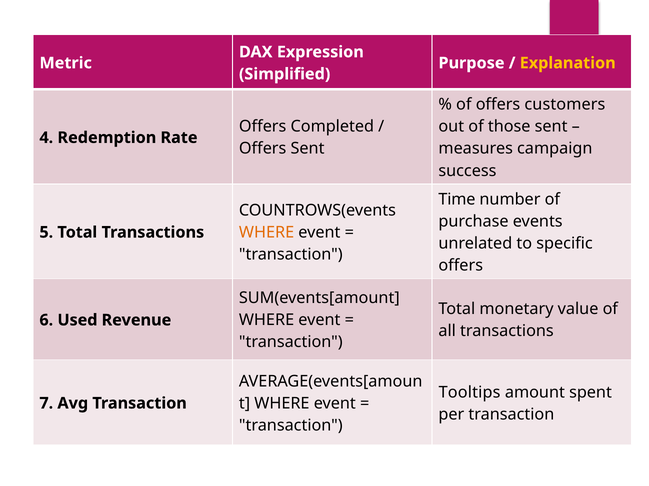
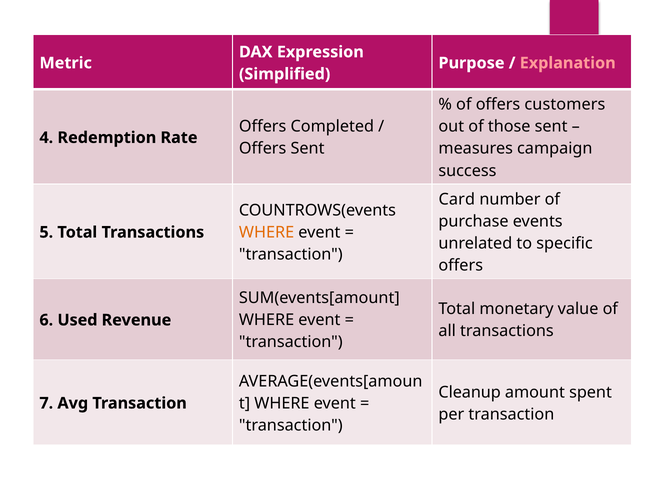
Explanation colour: yellow -> pink
Time: Time -> Card
Tooltips: Tooltips -> Cleanup
